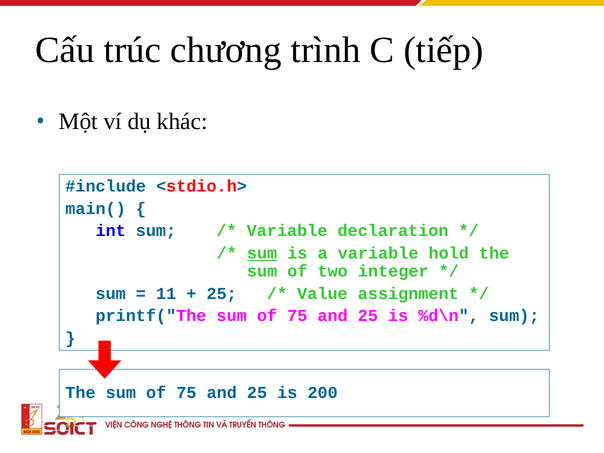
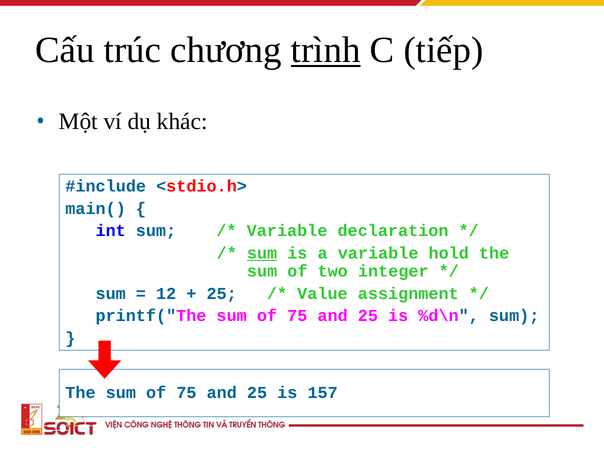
trình underline: none -> present
11: 11 -> 12
200: 200 -> 157
